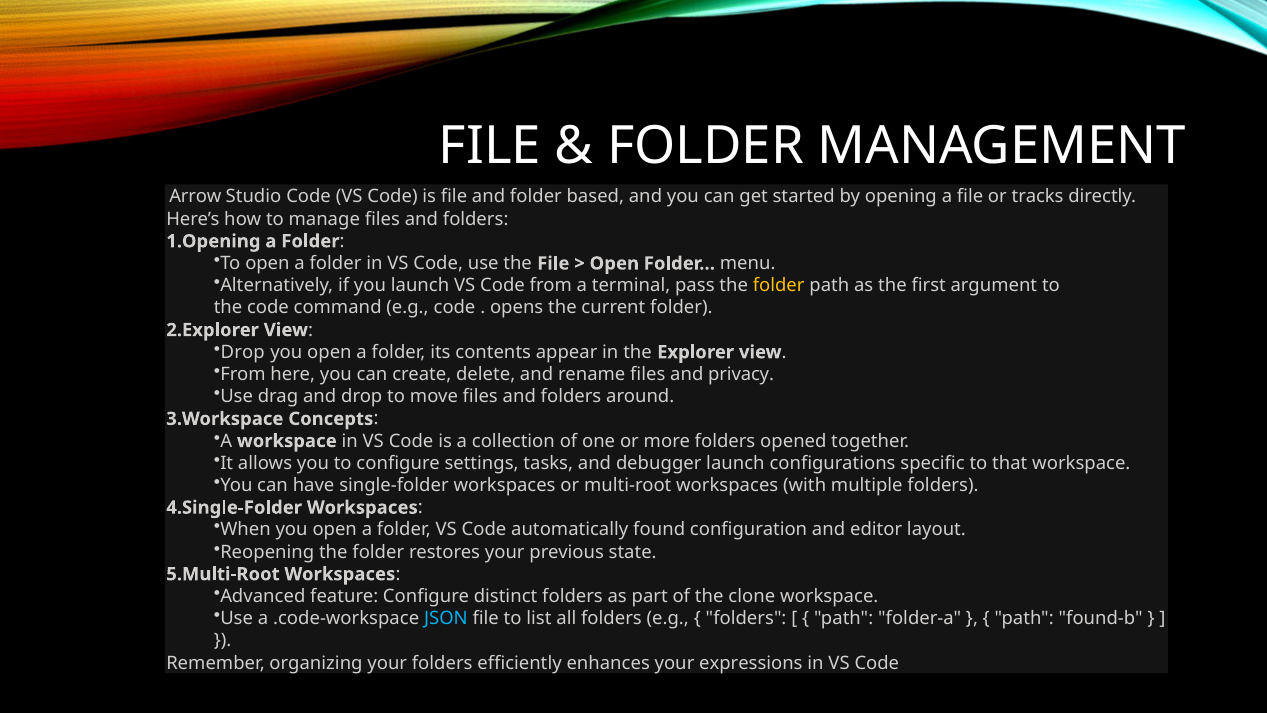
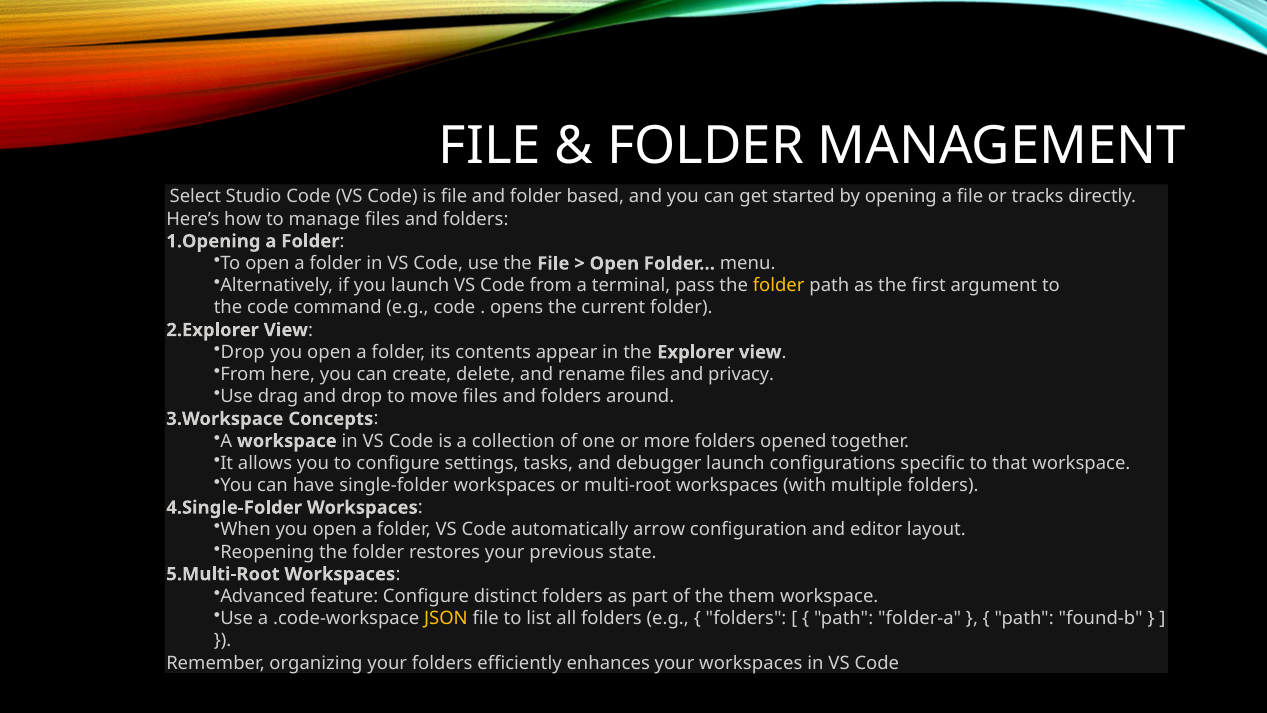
Arrow: Arrow -> Select
found: found -> arrow
clone: clone -> them
JSON colour: light blue -> yellow
your expressions: expressions -> workspaces
